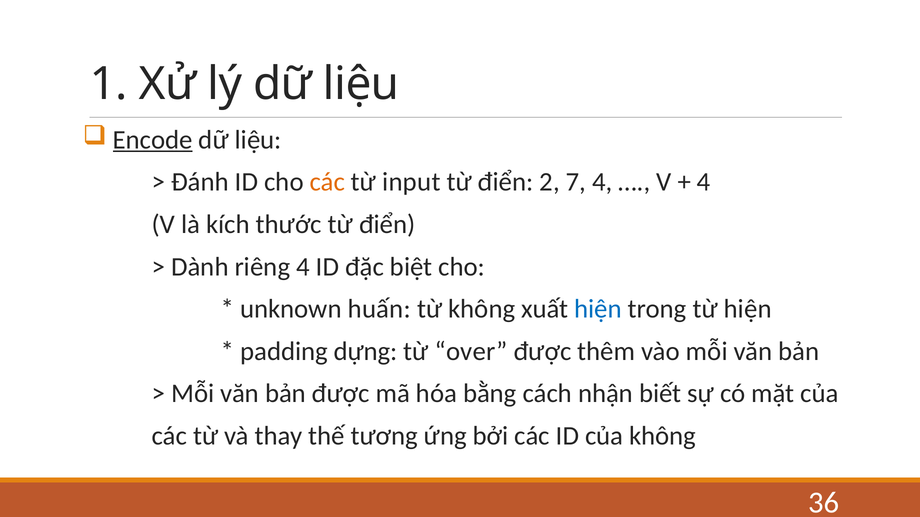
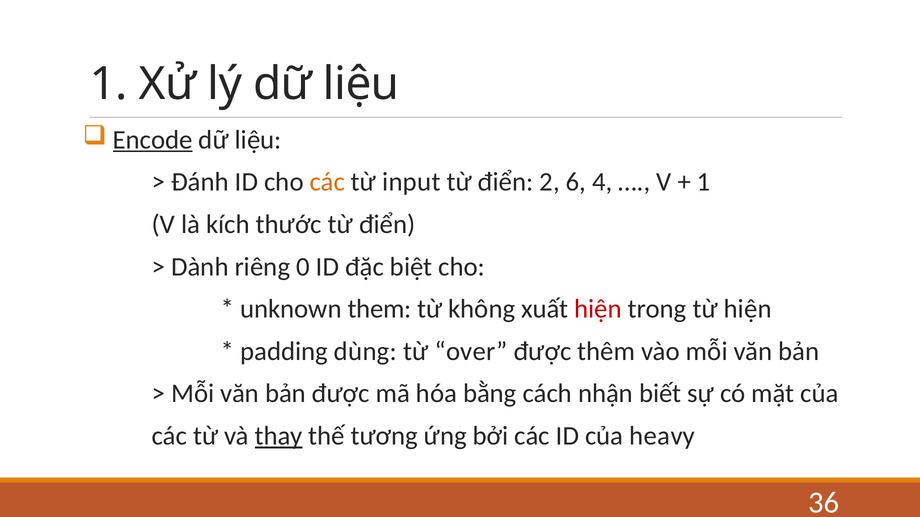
7: 7 -> 6
4 at (704, 182): 4 -> 1
riêng 4: 4 -> 0
huấn: huấn -> them
hiện at (598, 309) colour: blue -> red
dựng: dựng -> dùng
thay underline: none -> present
của không: không -> heavy
